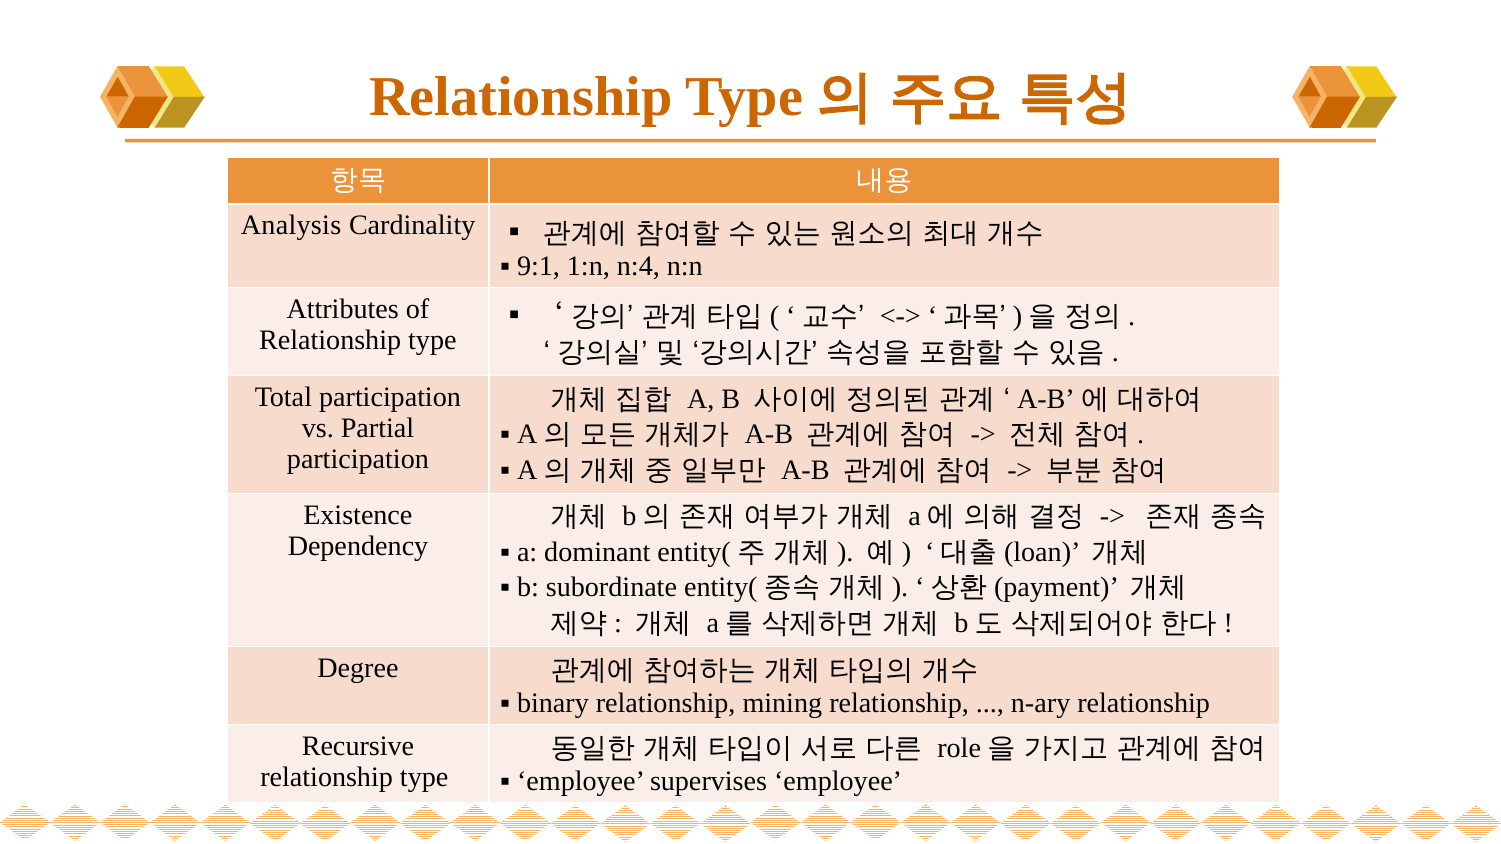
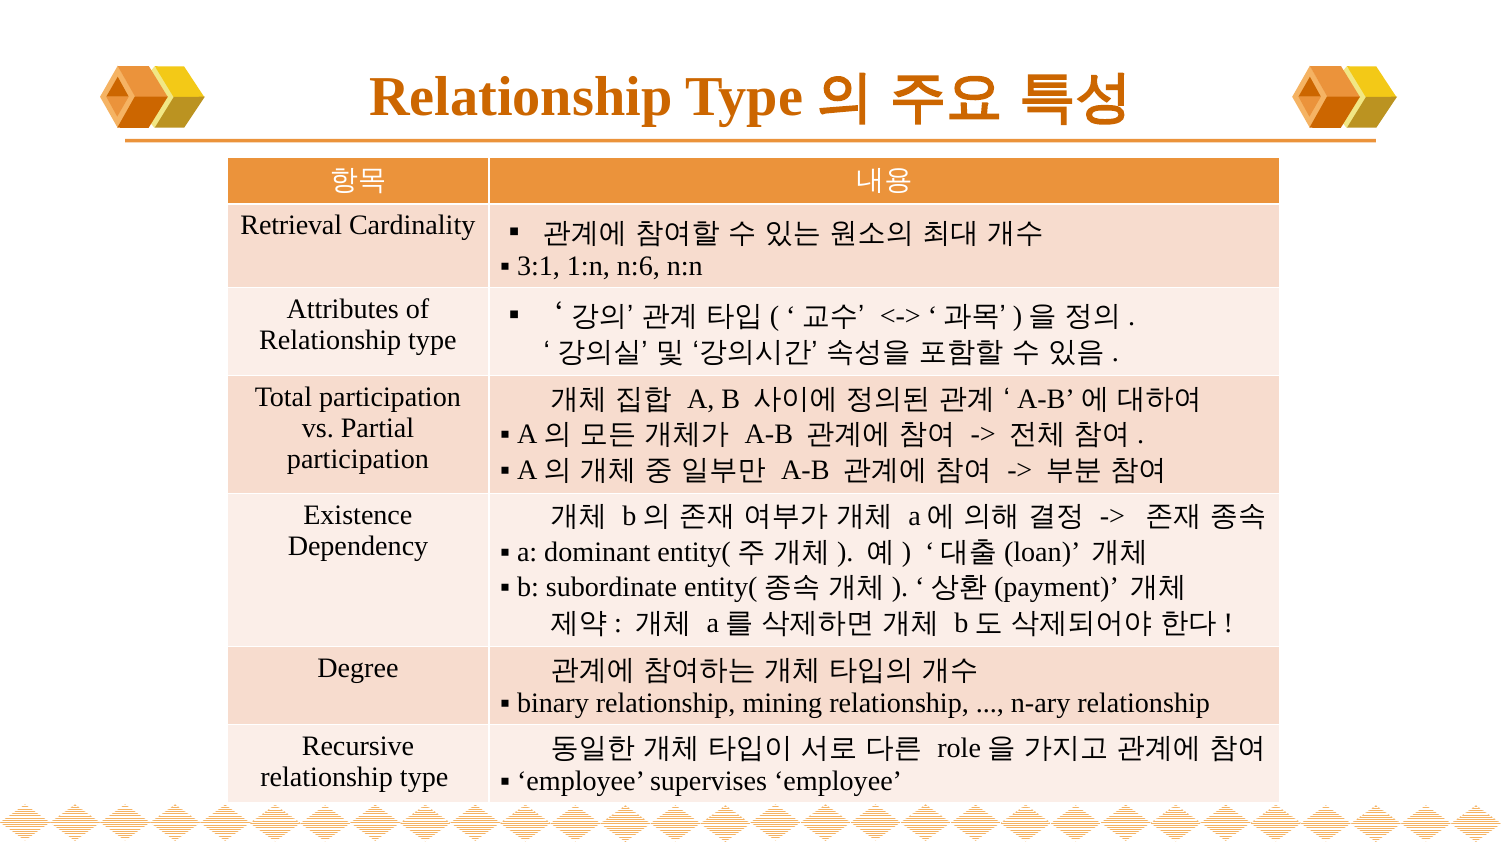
Analysis: Analysis -> Retrieval
9:1: 9:1 -> 3:1
n:4: n:4 -> n:6
